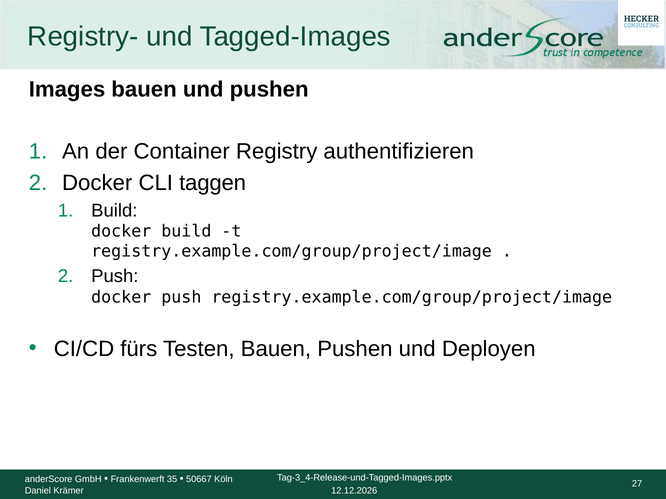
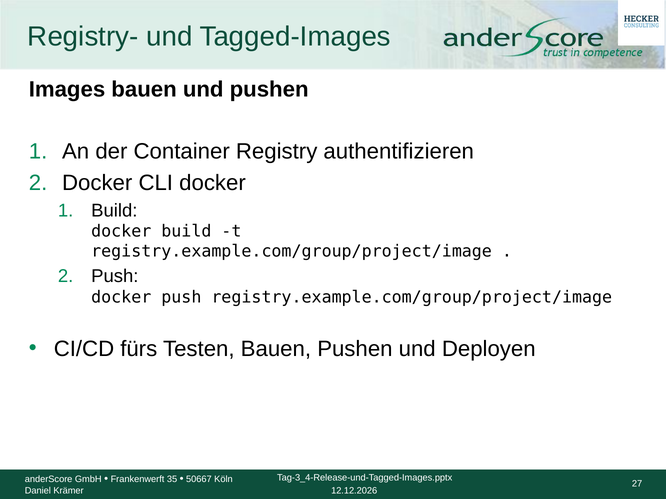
CLI taggen: taggen -> docker
